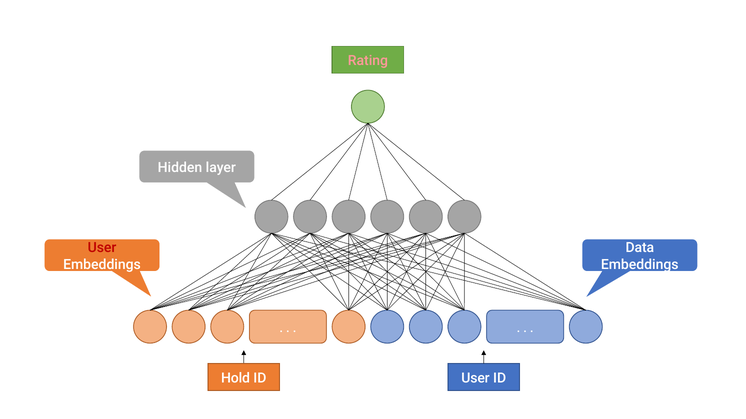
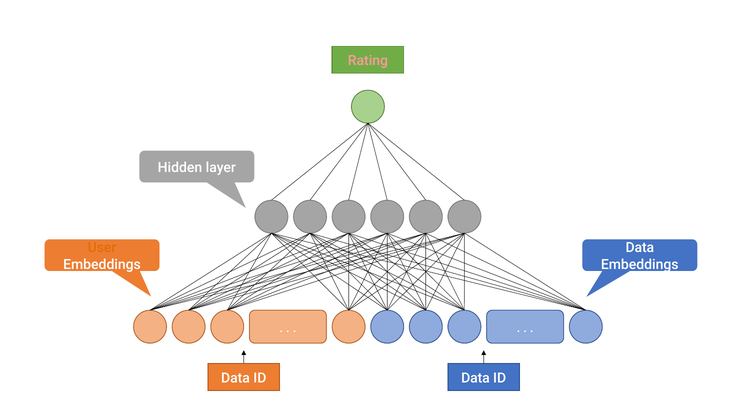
User at (102, 248) colour: red -> orange
Hold at (236, 379): Hold -> Data
User at (475, 379): User -> Data
